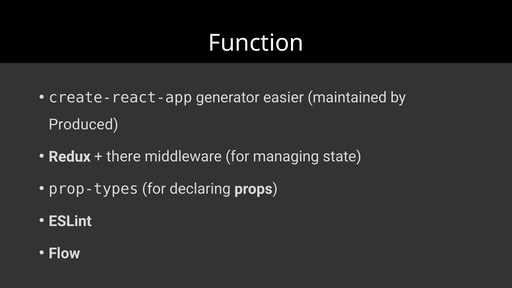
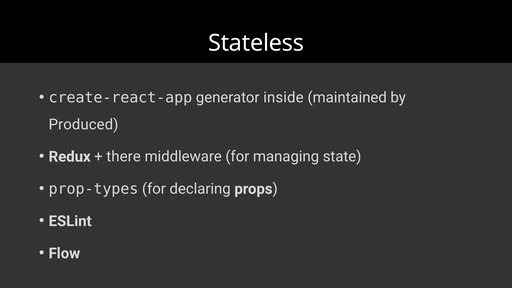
Function: Function -> Stateless
easier: easier -> inside
